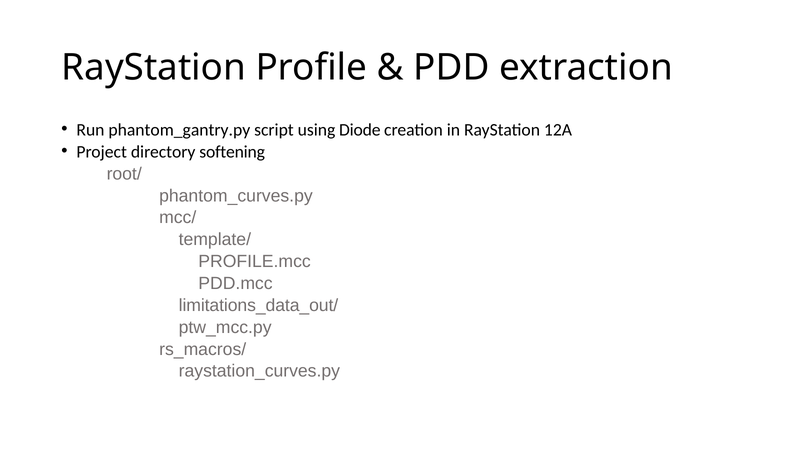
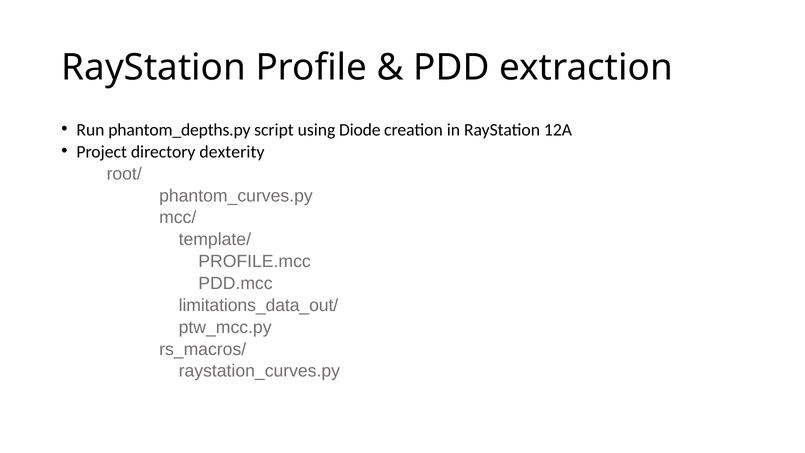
phantom_gantry.py: phantom_gantry.py -> phantom_depths.py
softening: softening -> dexterity
